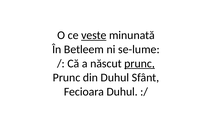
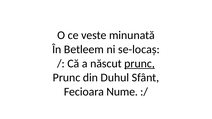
veste underline: present -> none
se-lume: se-lume -> se-locaș
Fecioara Duhul: Duhul -> Nume
